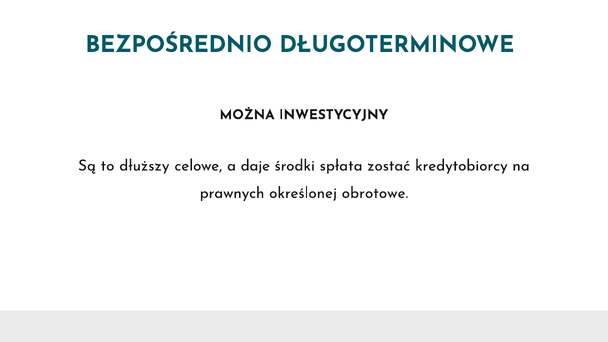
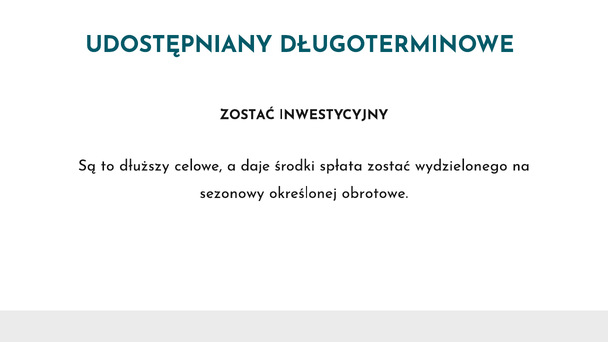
BEZPOŚREDNIO: BEZPOŚREDNIO -> UDOSTĘPNIANY
MOŻNA at (247, 115): MOŻNA -> ZOSTAĆ
kredytobiorcy: kredytobiorcy -> wydzielonego
prawnych: prawnych -> sezonowy
